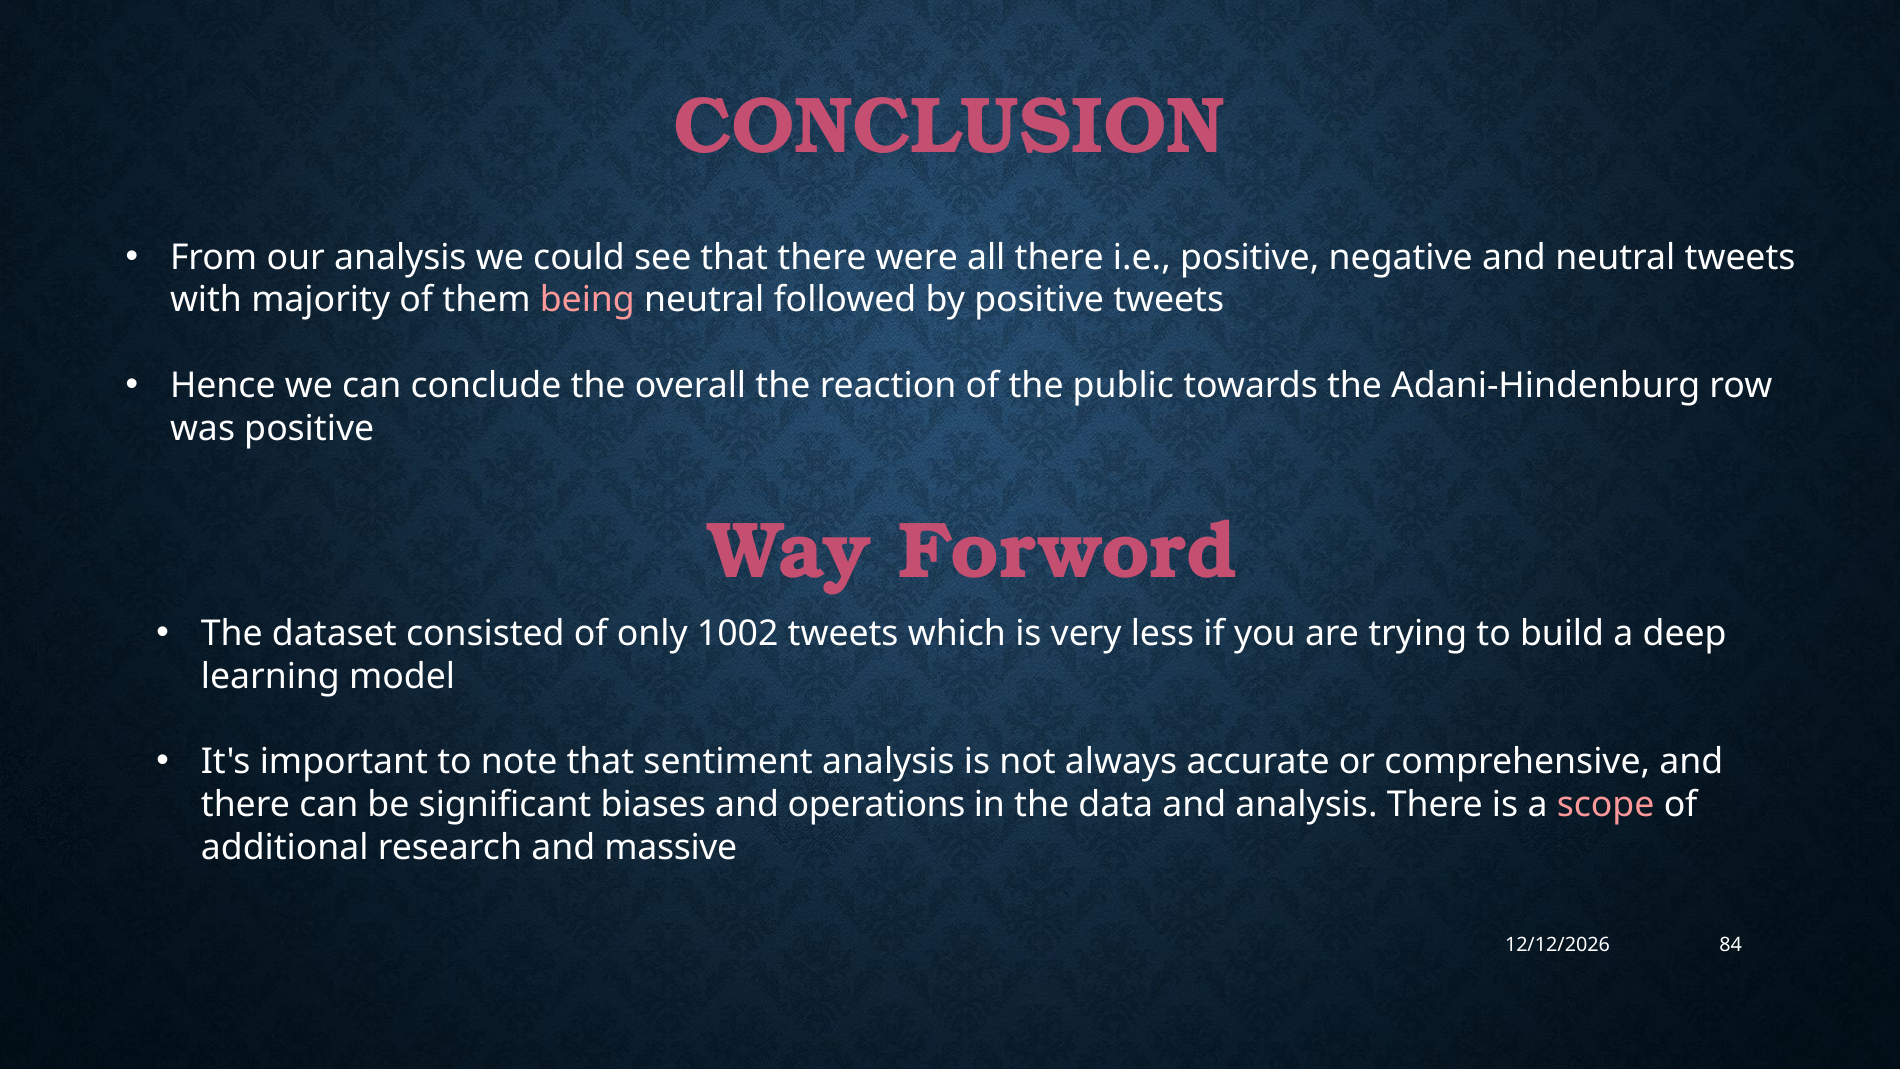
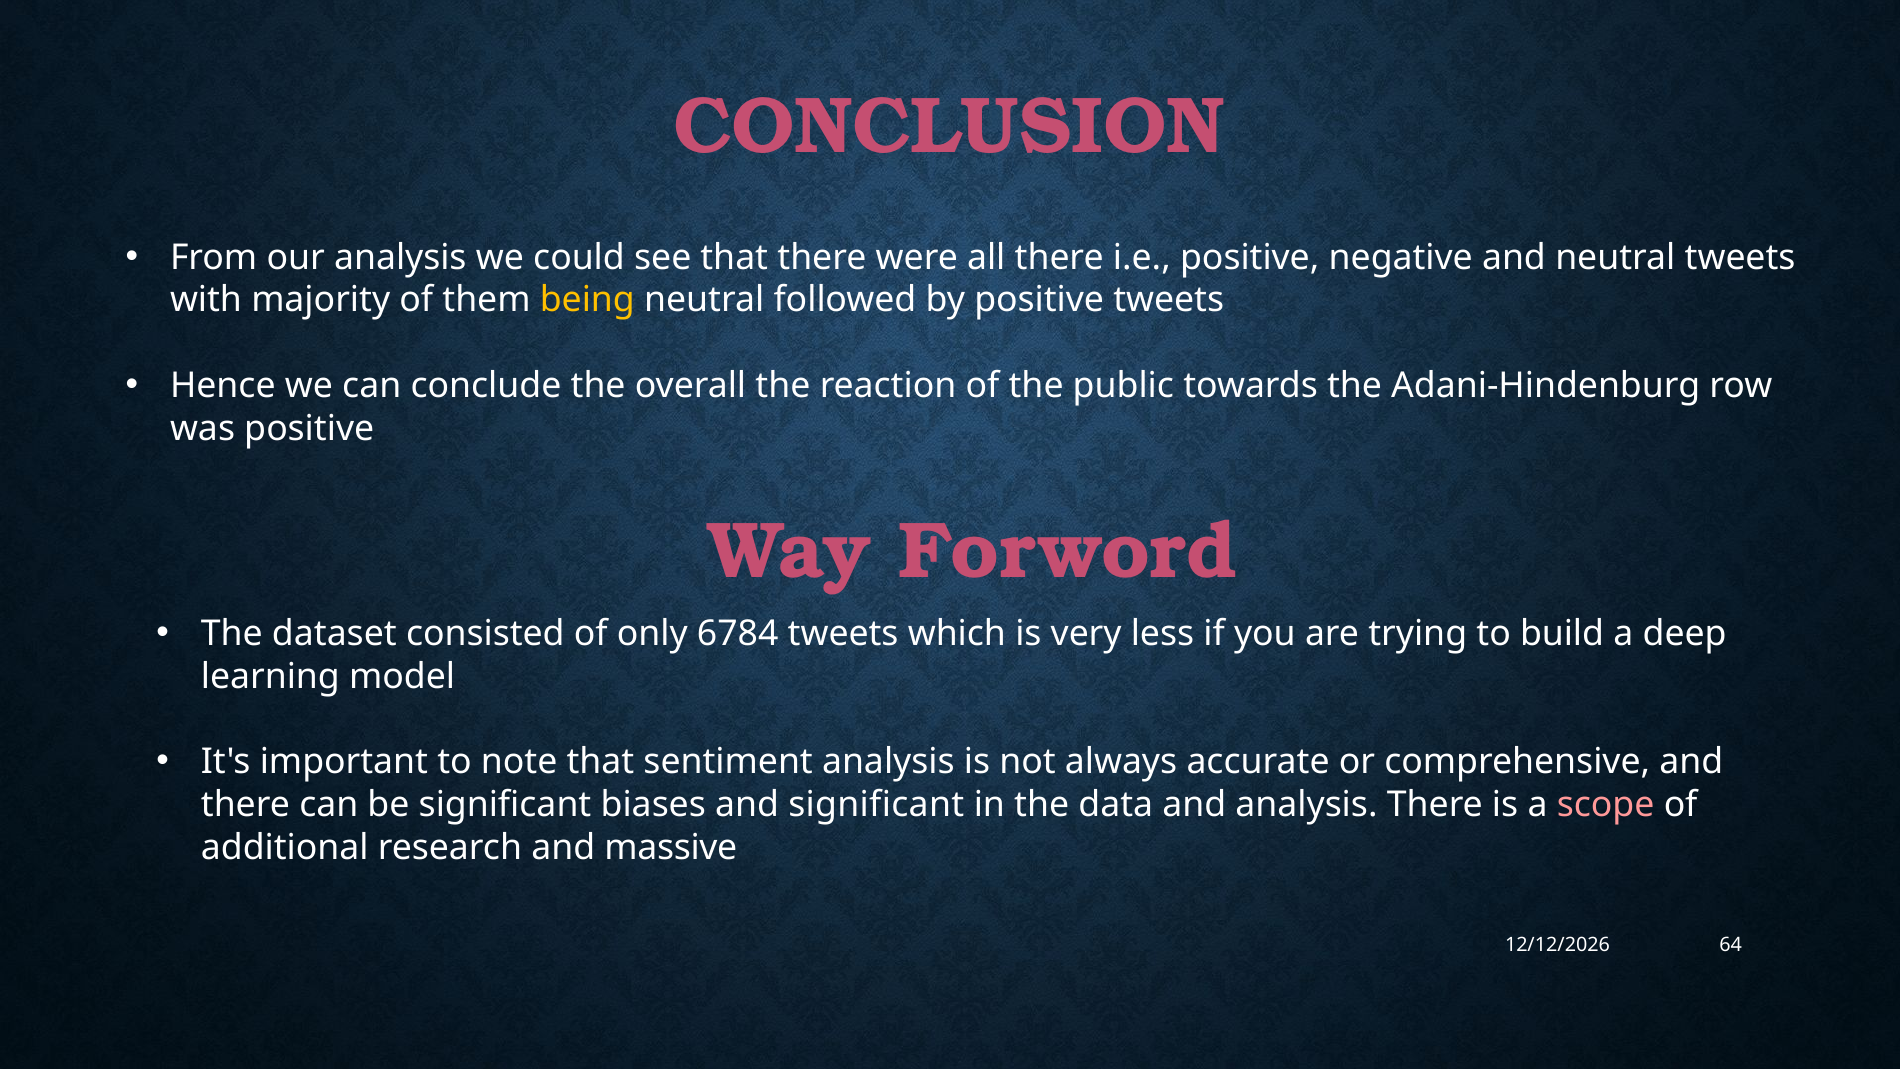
being colour: pink -> yellow
1002: 1002 -> 6784
and operations: operations -> significant
84: 84 -> 64
